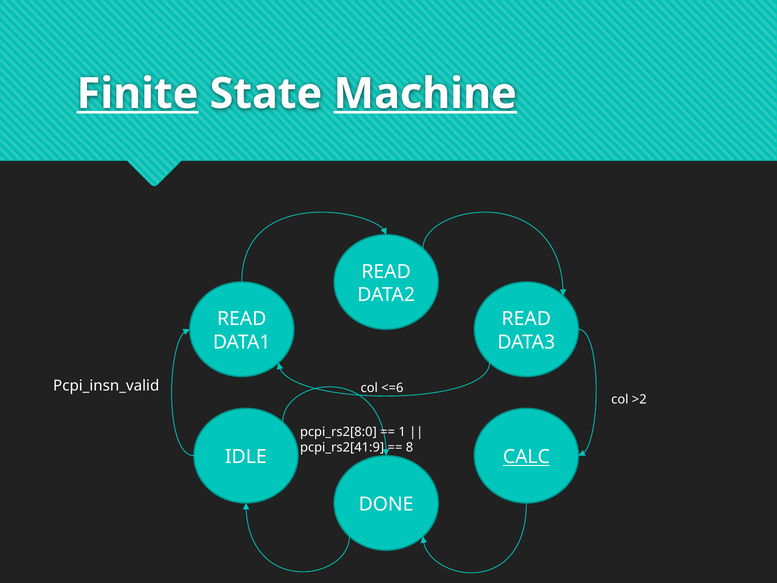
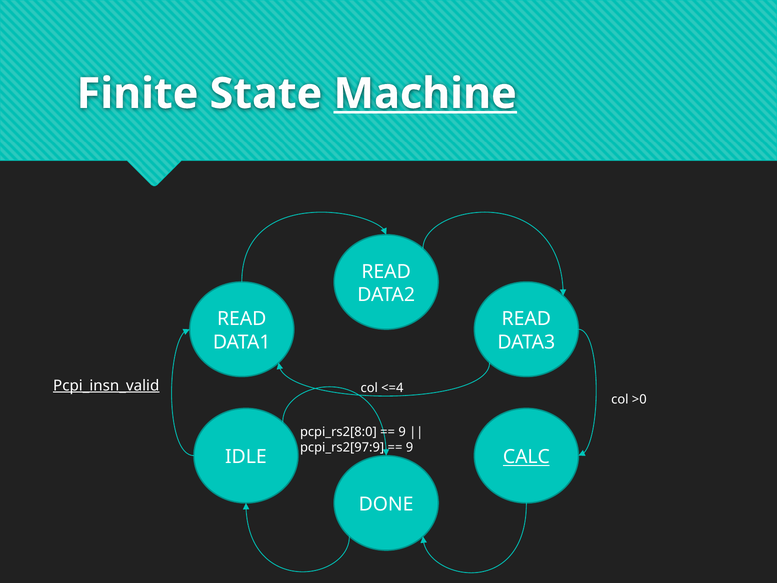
Finite underline: present -> none
Pcpi_insn_valid underline: none -> present
<=6: <=6 -> <=4
>2: >2 -> >0
1 at (402, 432): 1 -> 9
pcpi_rs2[41:9: pcpi_rs2[41:9 -> pcpi_rs2[97:9
8 at (409, 447): 8 -> 9
